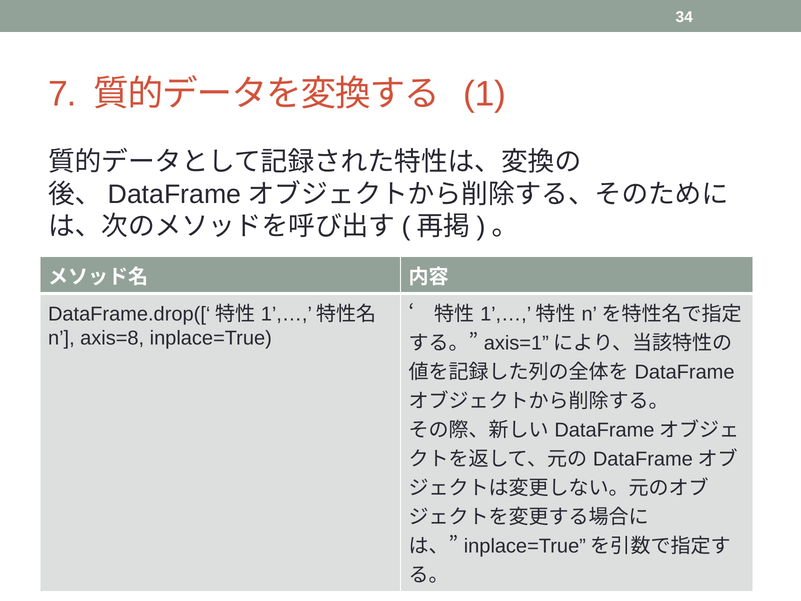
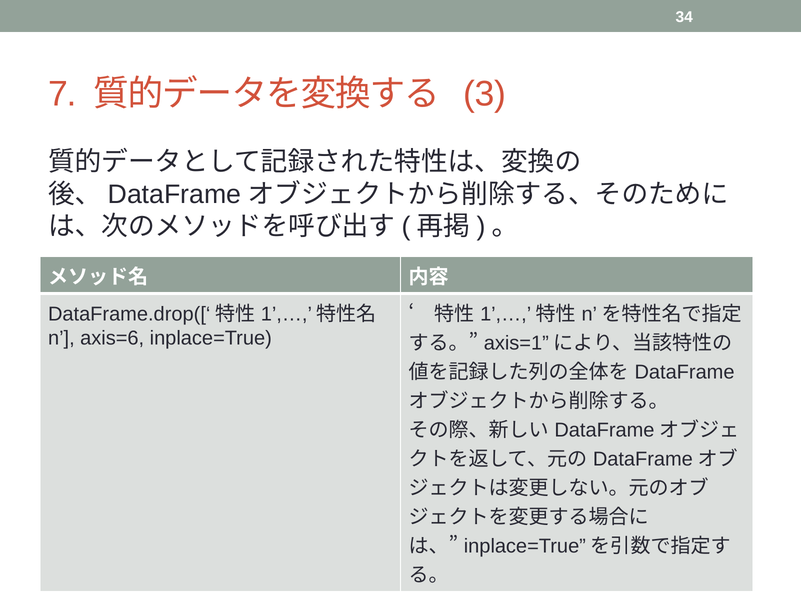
1: 1 -> 3
axis=8: axis=8 -> axis=6
